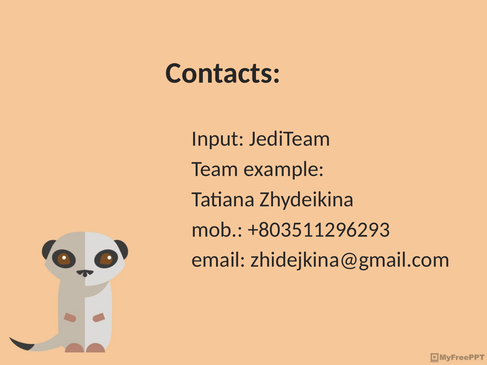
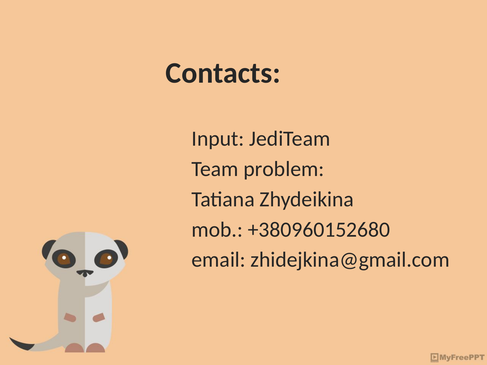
example: example -> problem
+803511296293: +803511296293 -> +380960152680
